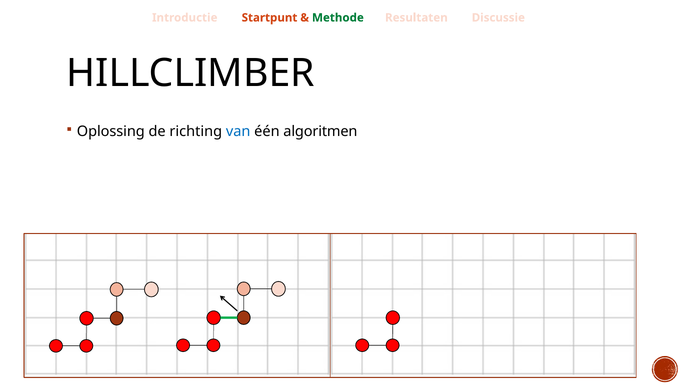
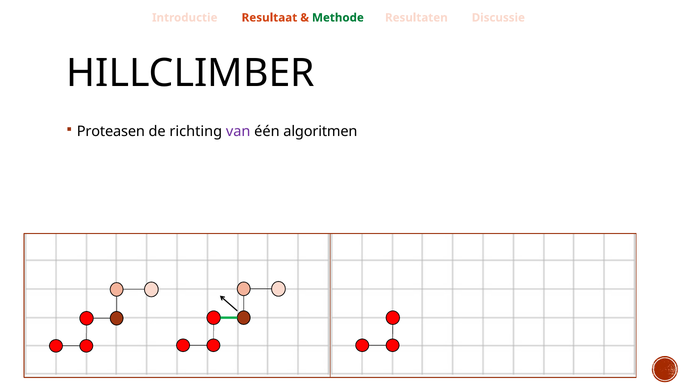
Startpunt: Startpunt -> Resultaat
Oplossing: Oplossing -> Proteasen
van colour: blue -> purple
